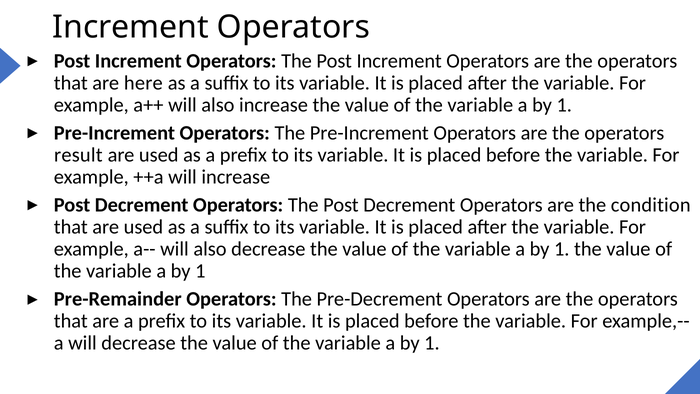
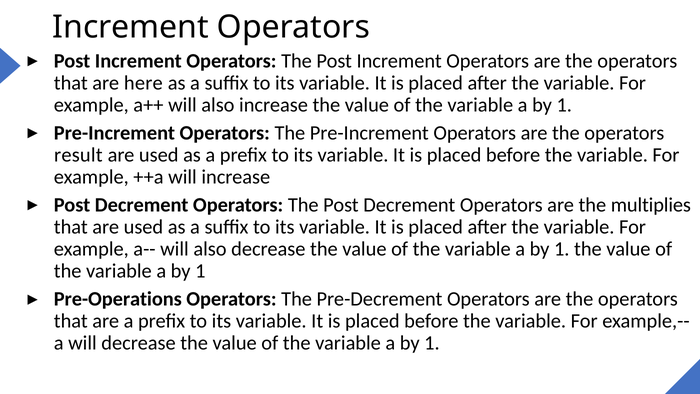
condition: condition -> multiplies
Pre-Remainder: Pre-Remainder -> Pre-Operations
